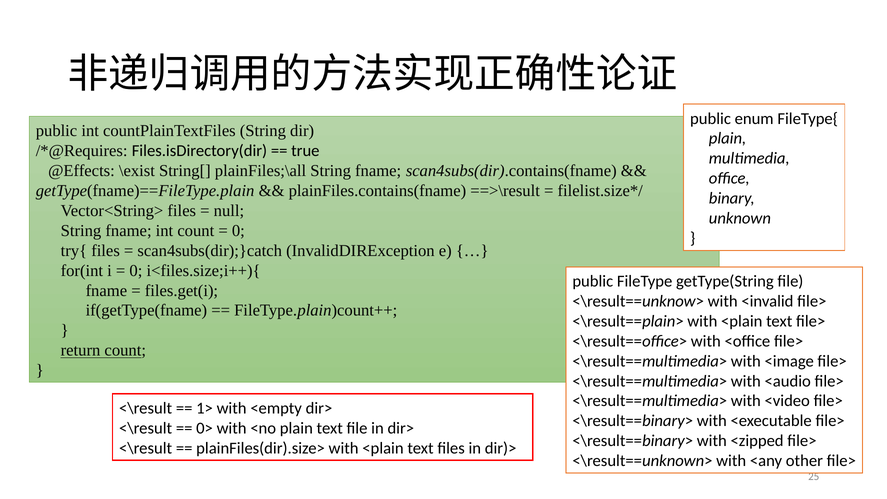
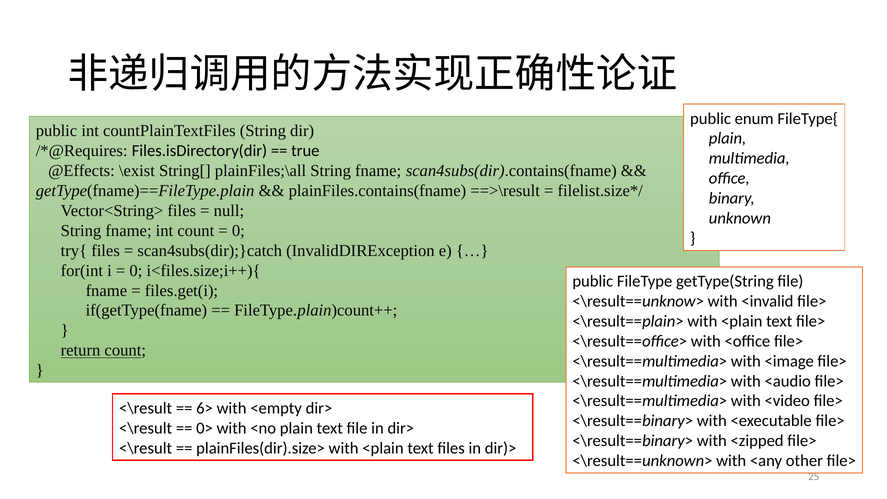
1>: 1> -> 6>
